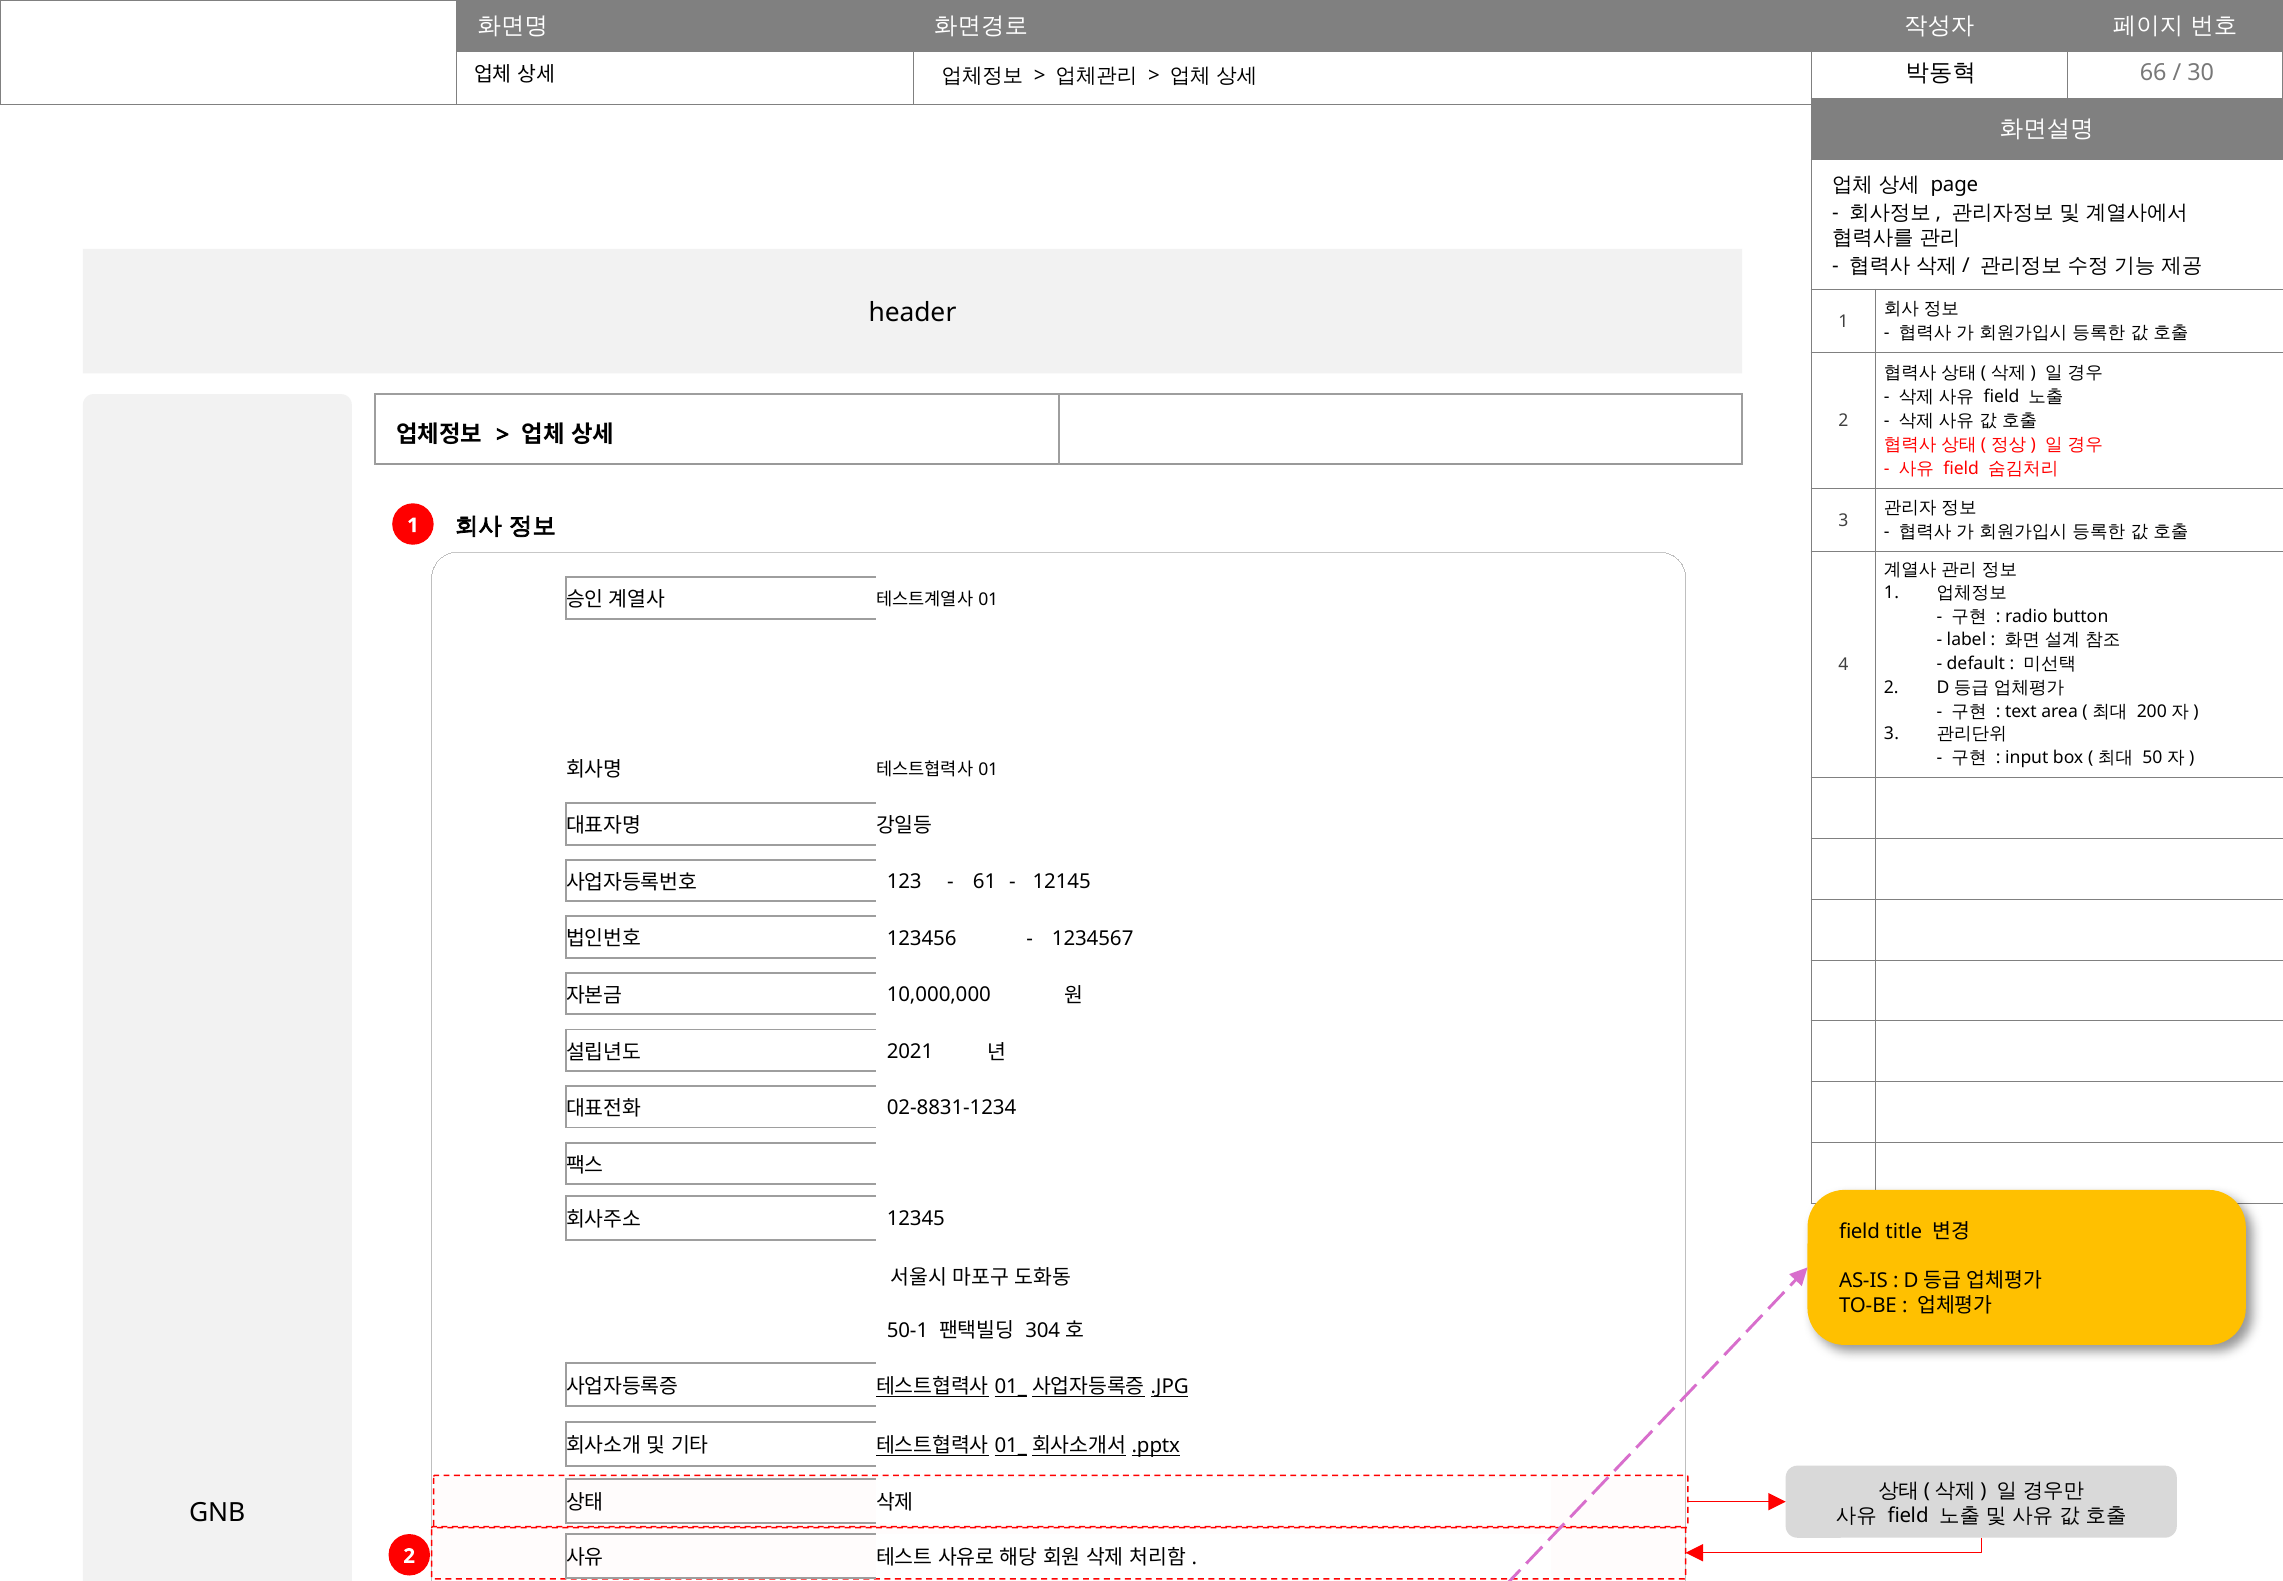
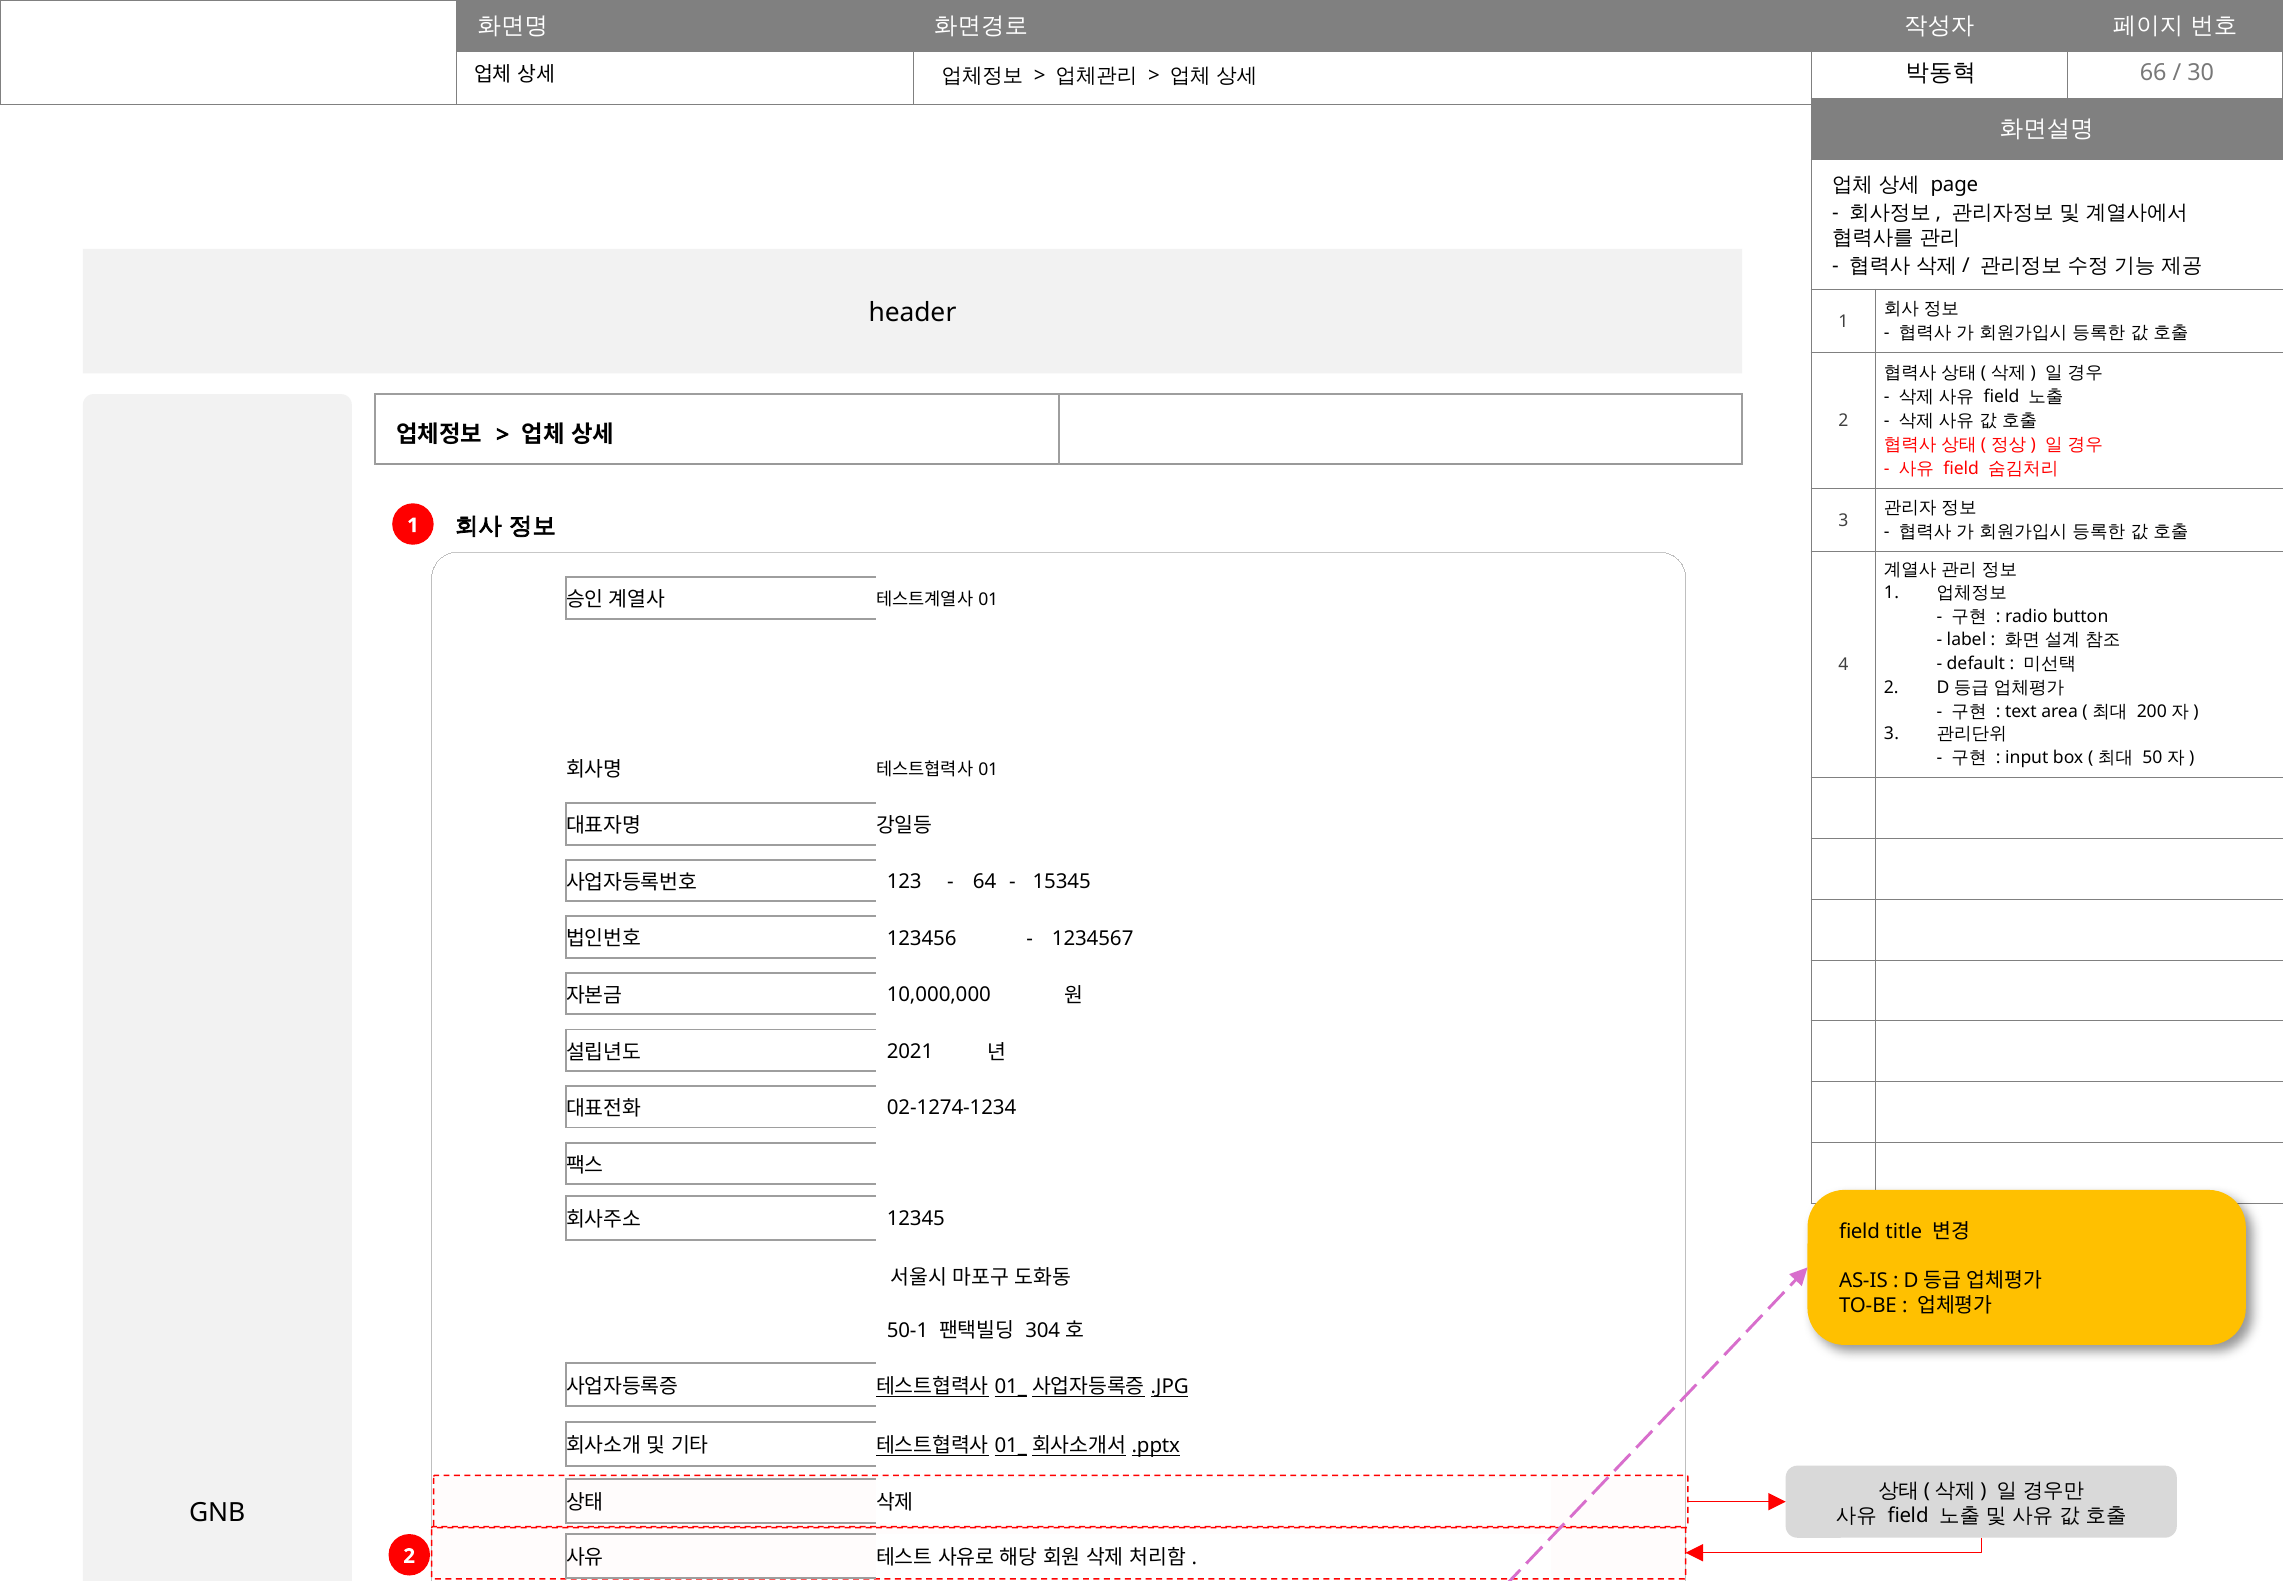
61: 61 -> 64
12145: 12145 -> 15345
02-8831-1234: 02-8831-1234 -> 02-1274-1234
